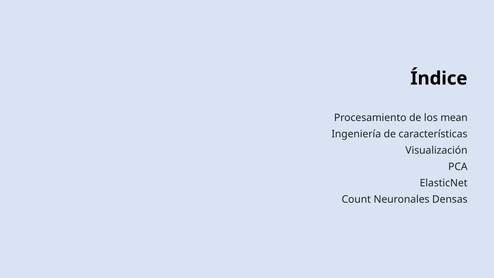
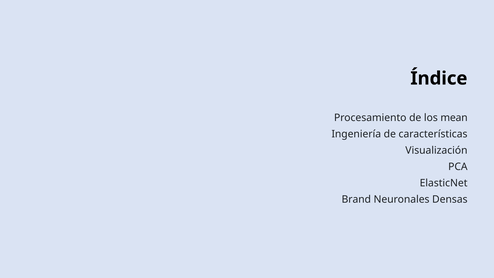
Count: Count -> Brand
